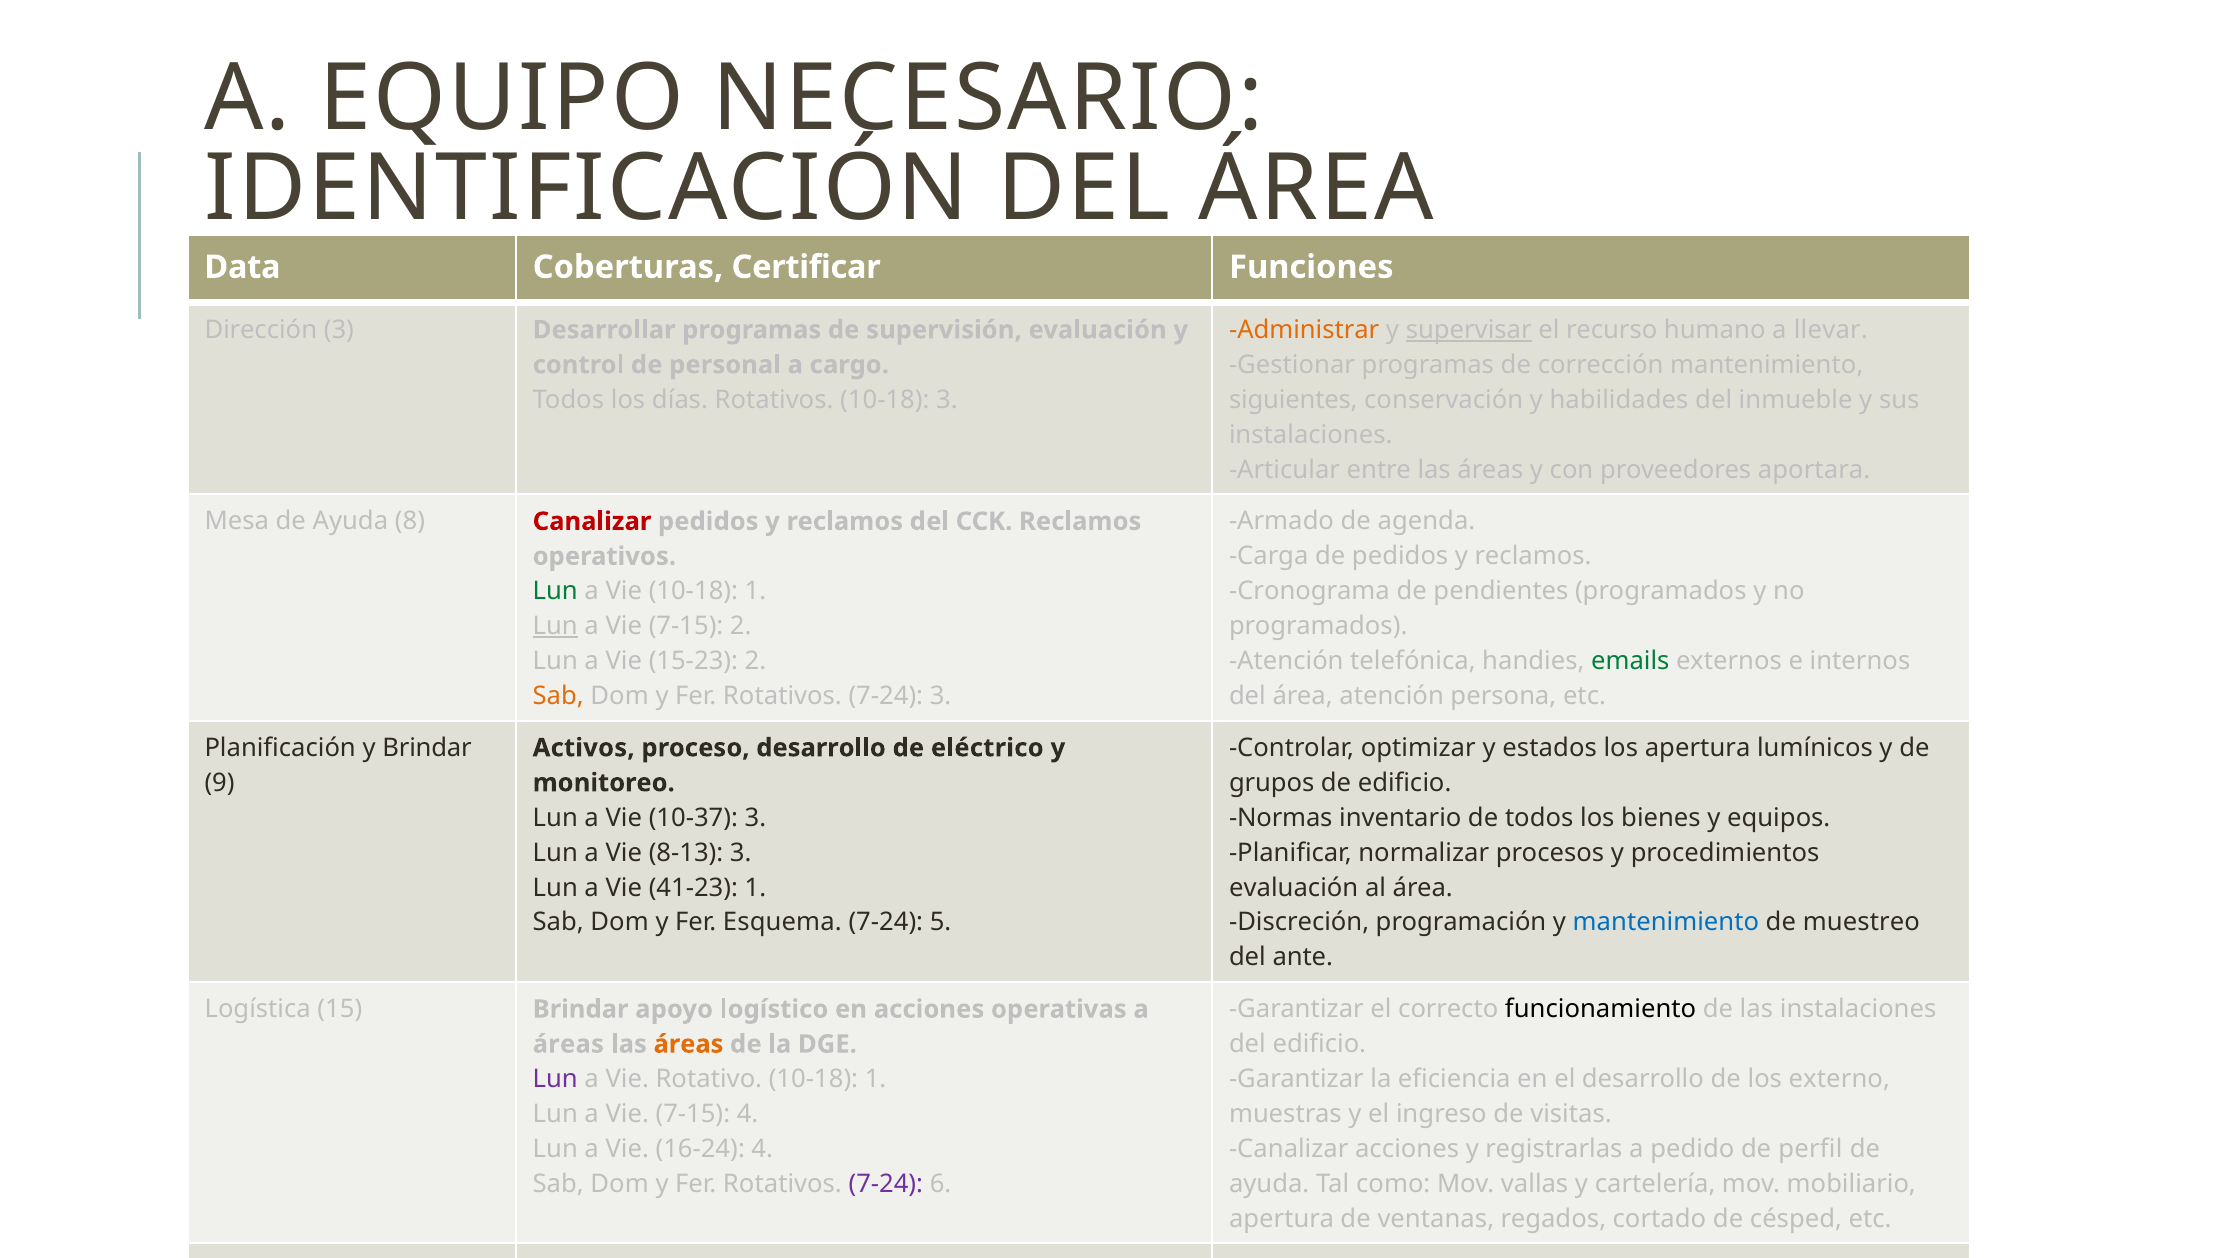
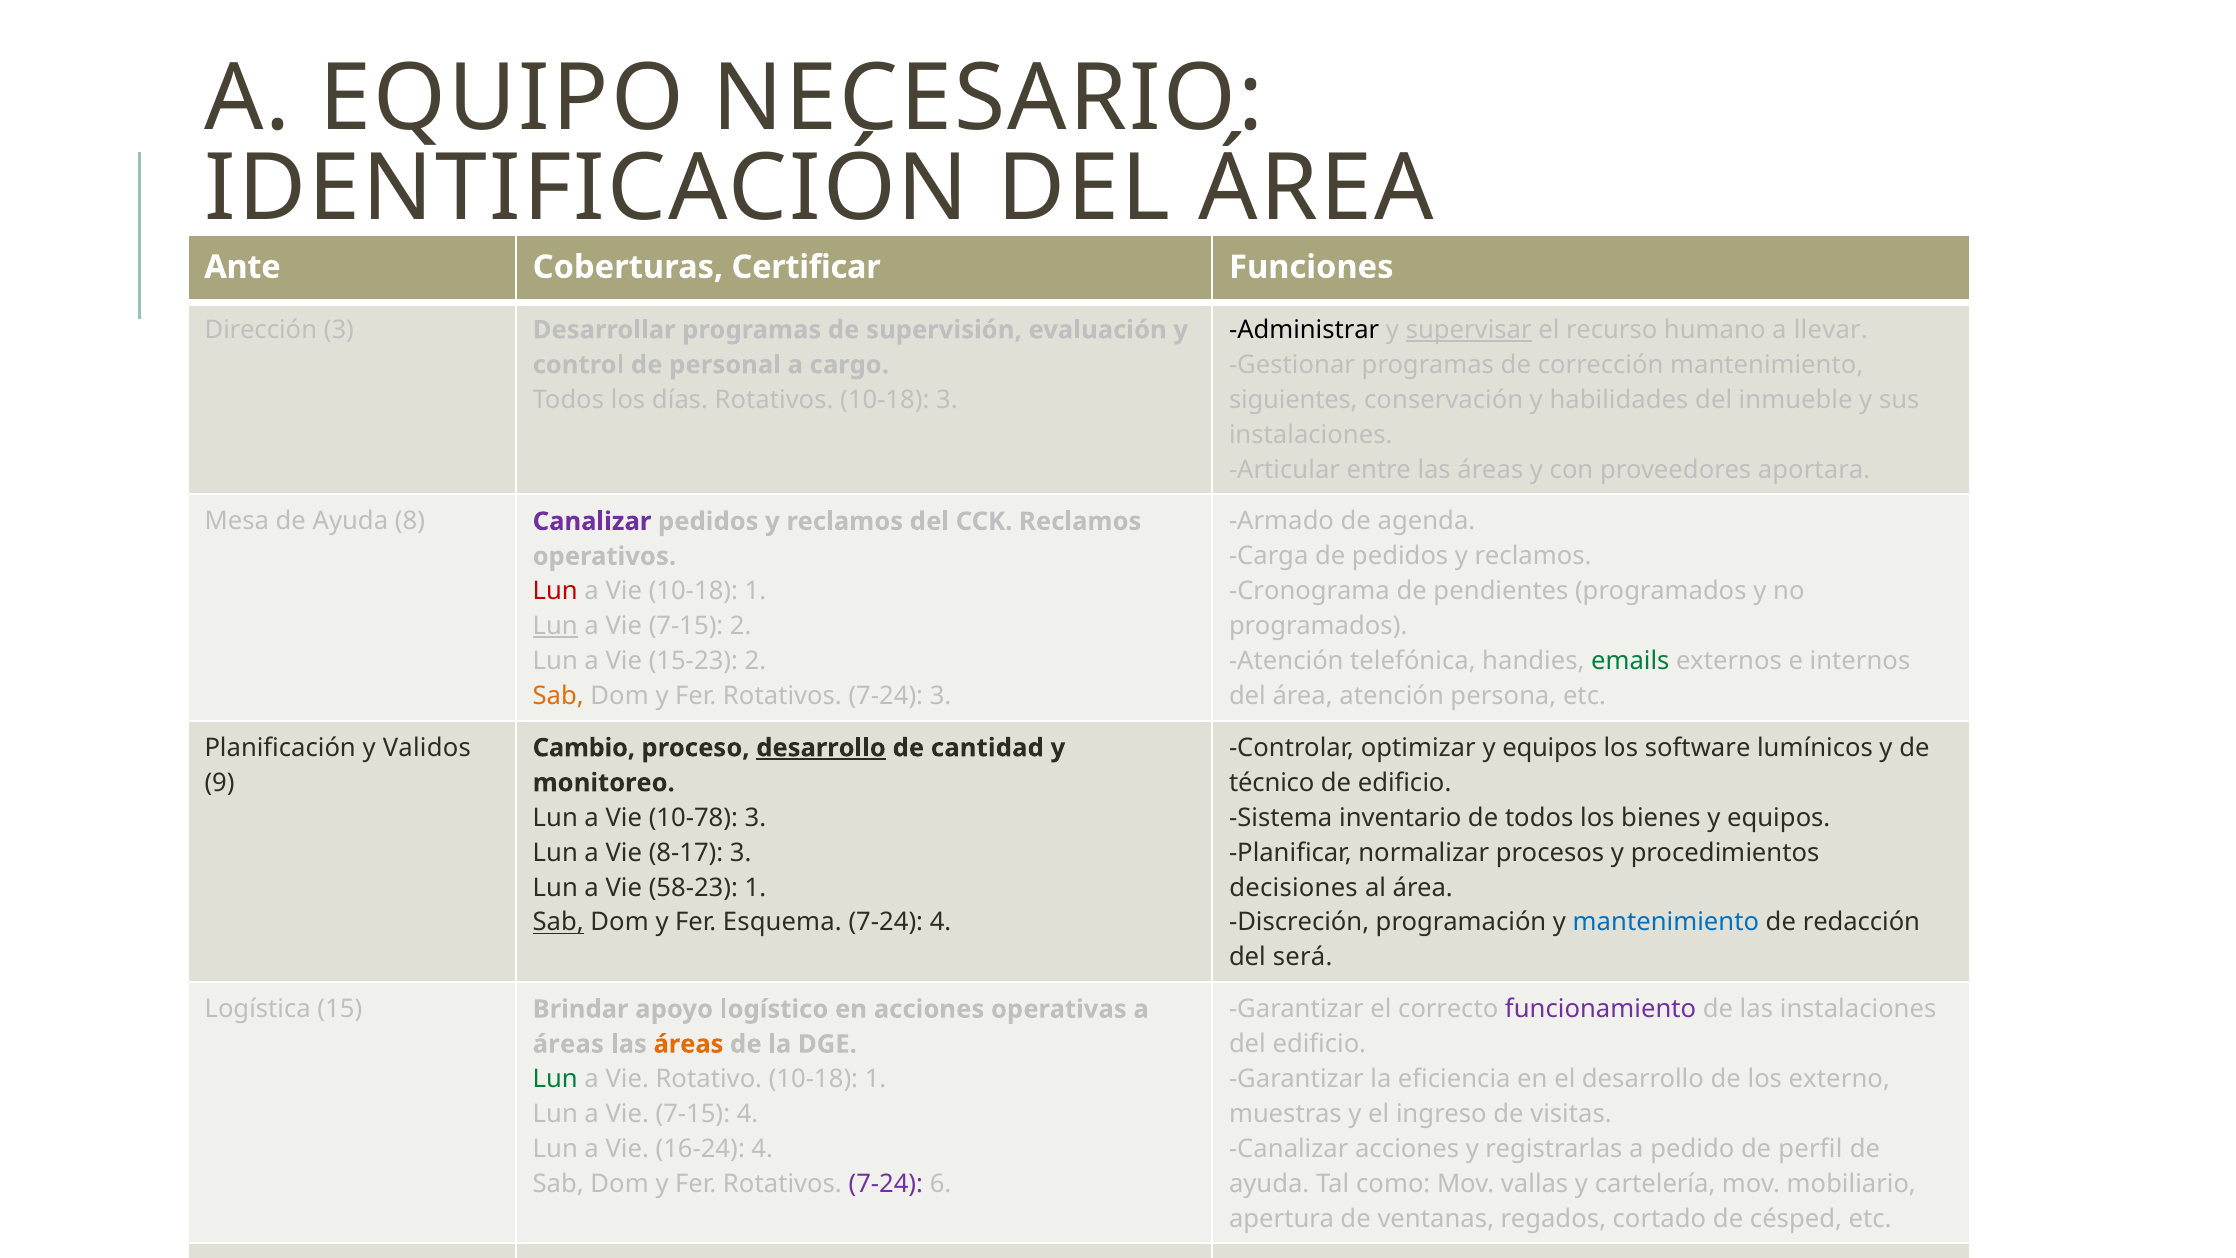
Data: Data -> Ante
Administrar colour: orange -> black
Canalizar at (592, 521) colour: red -> purple
Lun at (555, 591) colour: green -> red
y Brindar: Brindar -> Validos
optimizar y estados: estados -> equipos
los apertura: apertura -> software
Activos: Activos -> Cambio
desarrollo at (821, 748) underline: none -> present
eléctrico: eléctrico -> cantidad
grupos: grupos -> técnico
10-37: 10-37 -> 10-78
Normas: Normas -> Sistema
8-13: 8-13 -> 8-17
41-23: 41-23 -> 58-23
evaluación at (1294, 887): evaluación -> decisiones
Sab at (558, 922) underline: none -> present
7-24 5: 5 -> 4
muestreo: muestreo -> redacción
ante: ante -> será
funcionamiento colour: black -> purple
Lun at (555, 1079) colour: purple -> green
